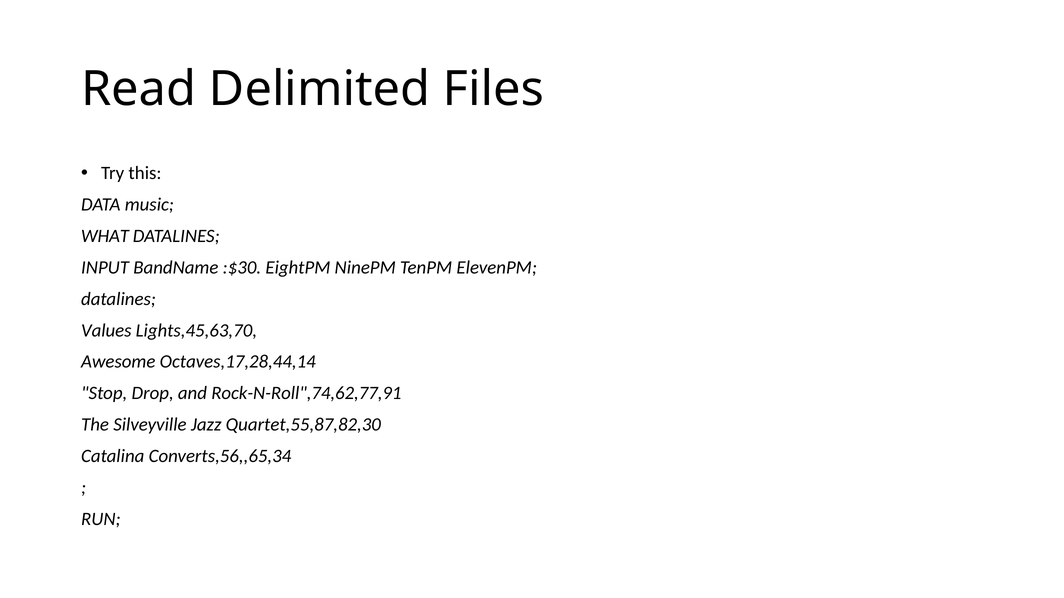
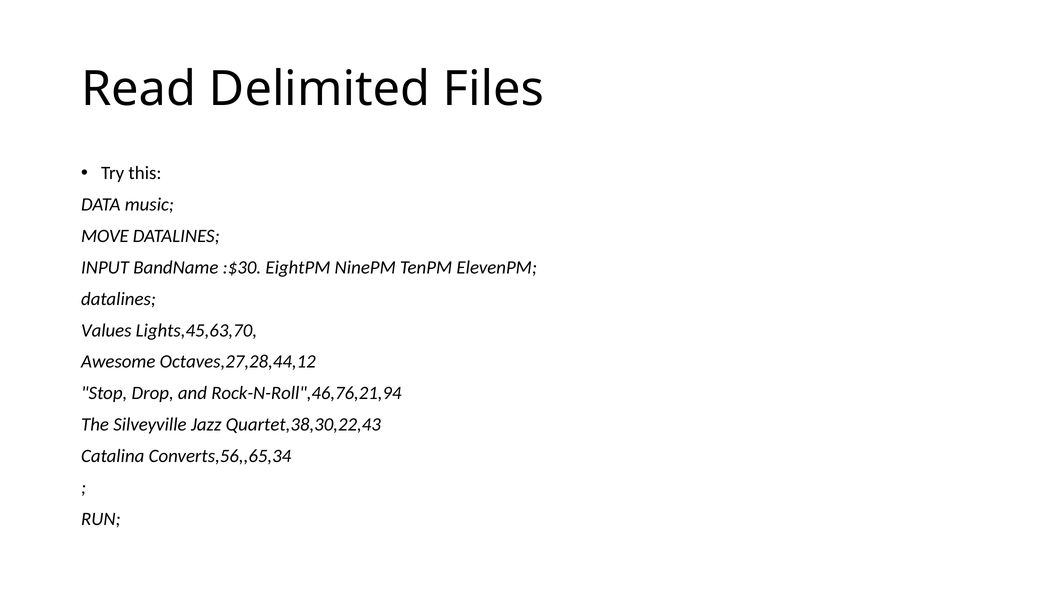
WHAT: WHAT -> MOVE
Octaves,17,28,44,14: Octaves,17,28,44,14 -> Octaves,27,28,44,12
Rock-N-Roll",74,62,77,91: Rock-N-Roll",74,62,77,91 -> Rock-N-Roll",46,76,21,94
Quartet,55,87,82,30: Quartet,55,87,82,30 -> Quartet,38,30,22,43
